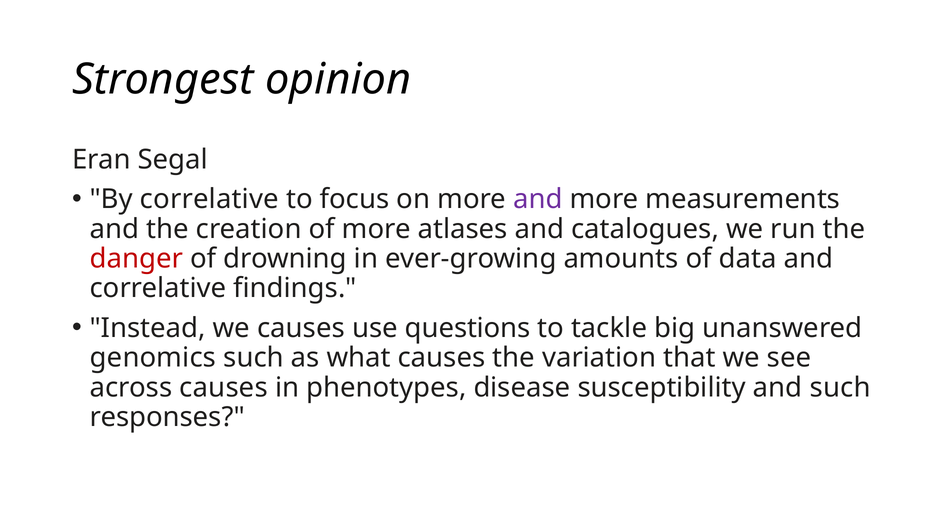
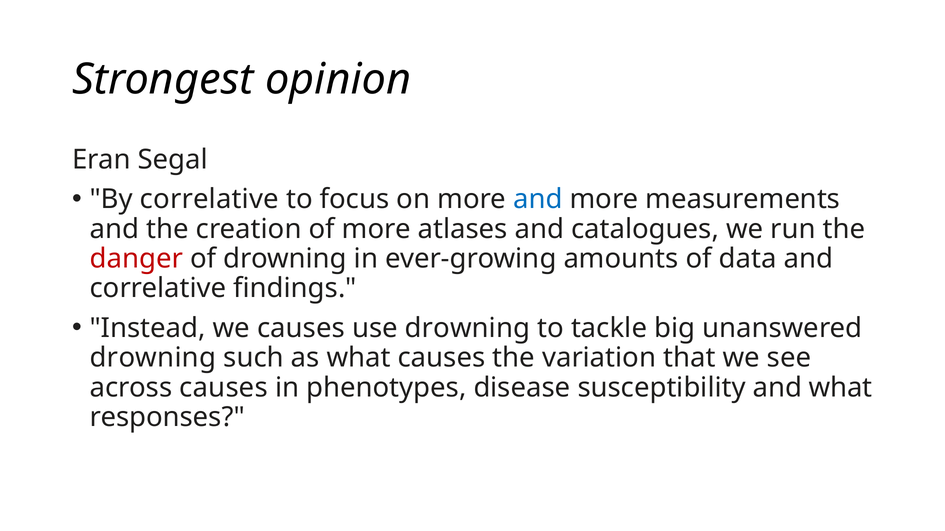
and at (538, 199) colour: purple -> blue
use questions: questions -> drowning
genomics at (153, 358): genomics -> drowning
and such: such -> what
